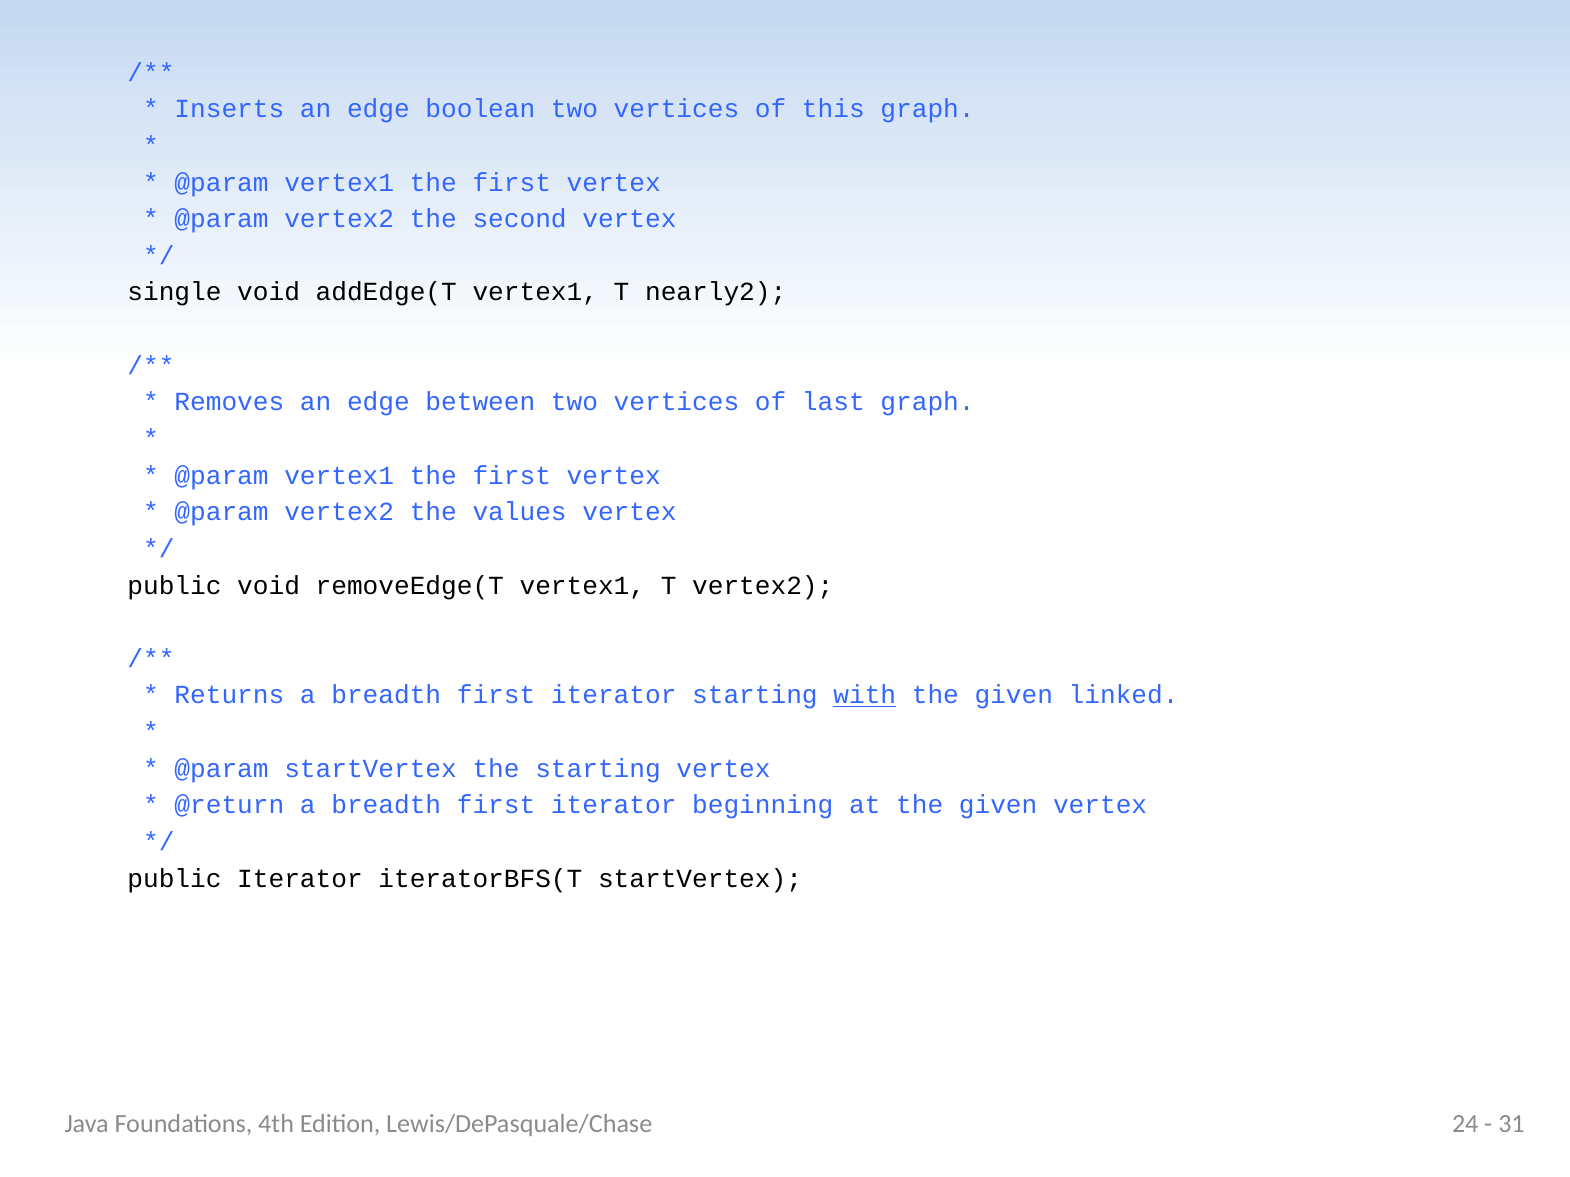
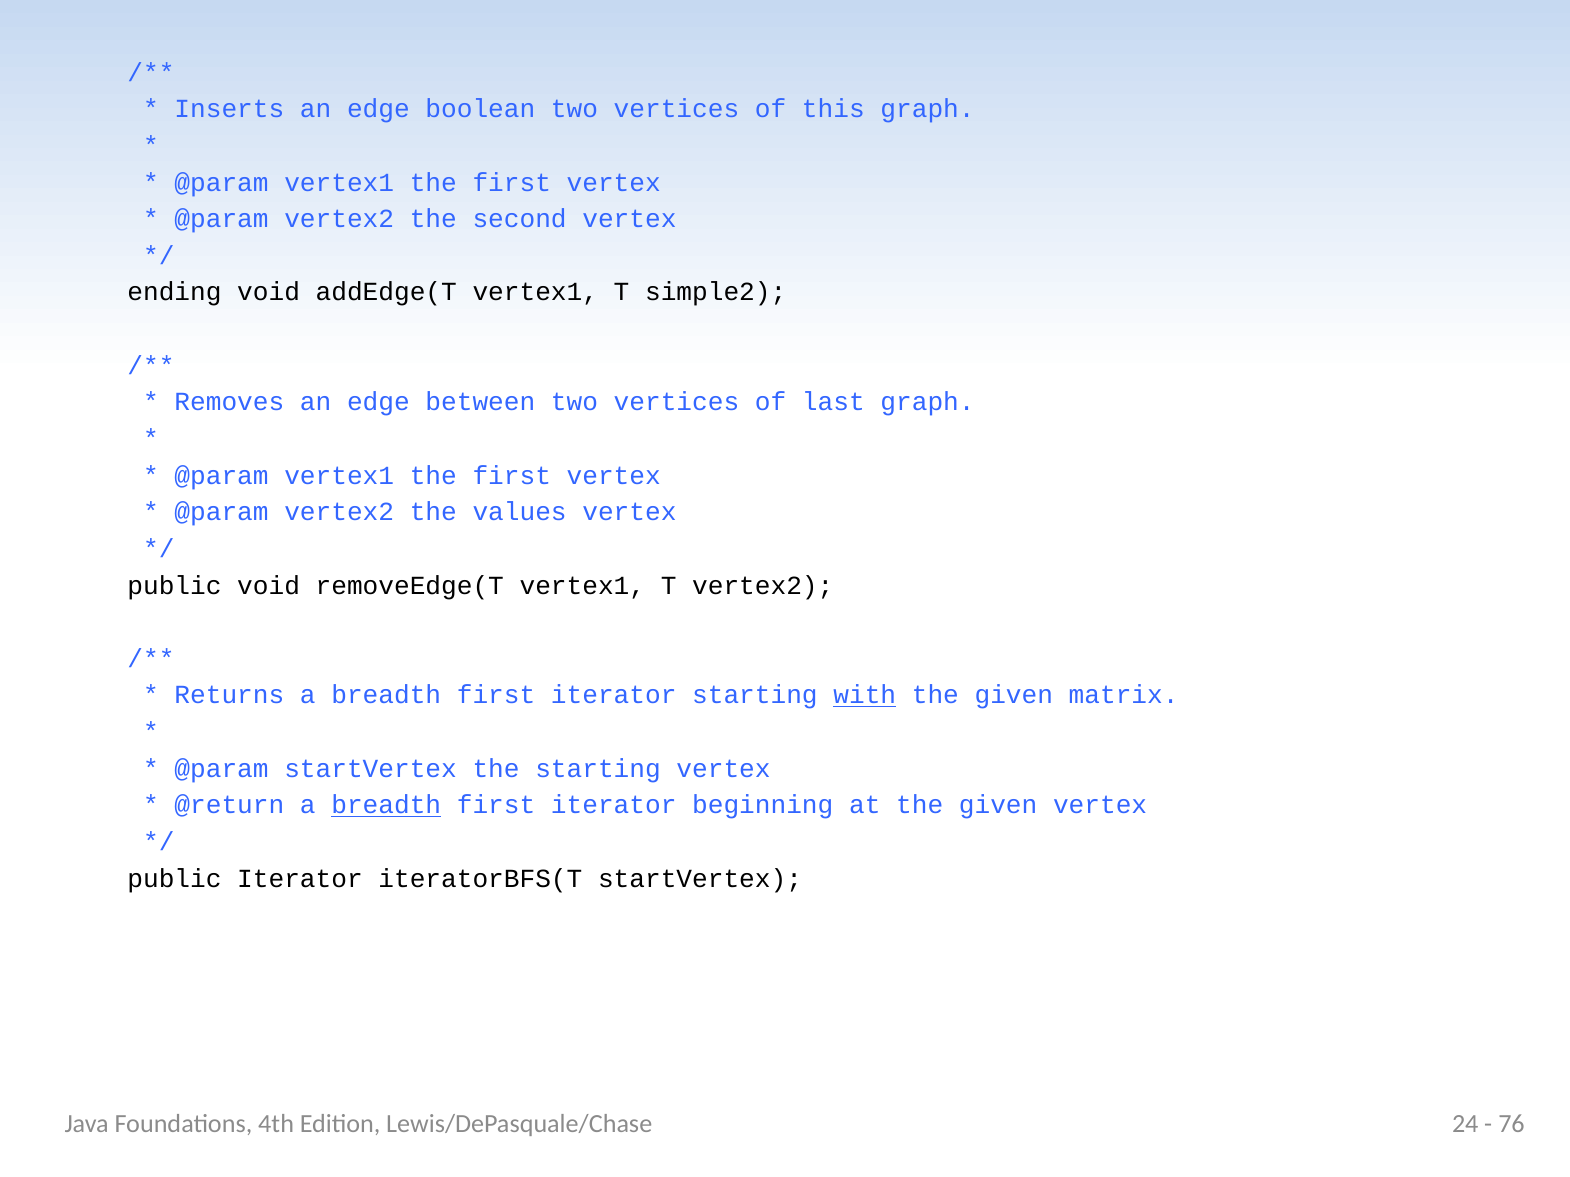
single: single -> ending
nearly2: nearly2 -> simple2
linked: linked -> matrix
breadth at (386, 806) underline: none -> present
31: 31 -> 76
